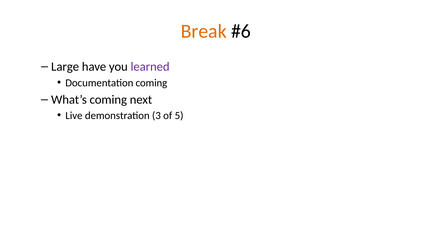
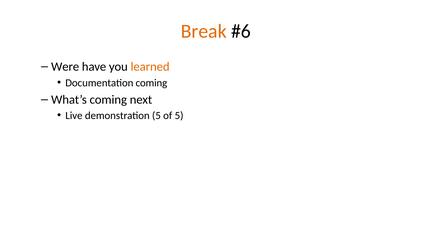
Large: Large -> Were
learned colour: purple -> orange
demonstration 3: 3 -> 5
